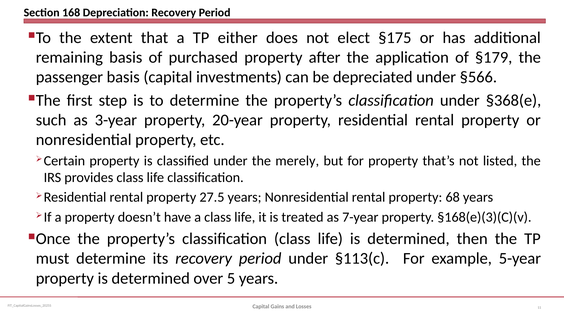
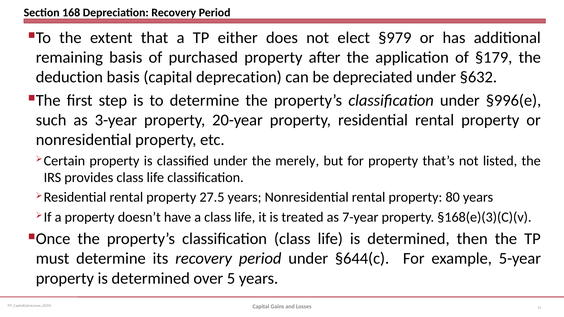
§175: §175 -> §979
passenger: passenger -> deduction
investments: investments -> deprecation
§566: §566 -> §632
§368(e: §368(e -> §996(e
68: 68 -> 80
§113(c: §113(c -> §644(c
